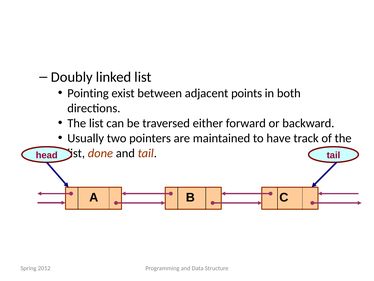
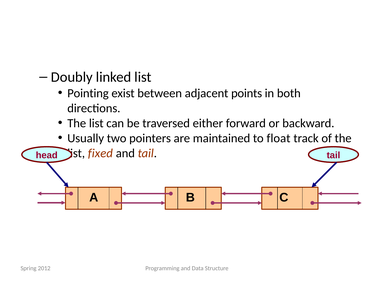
have: have -> float
done: done -> fixed
